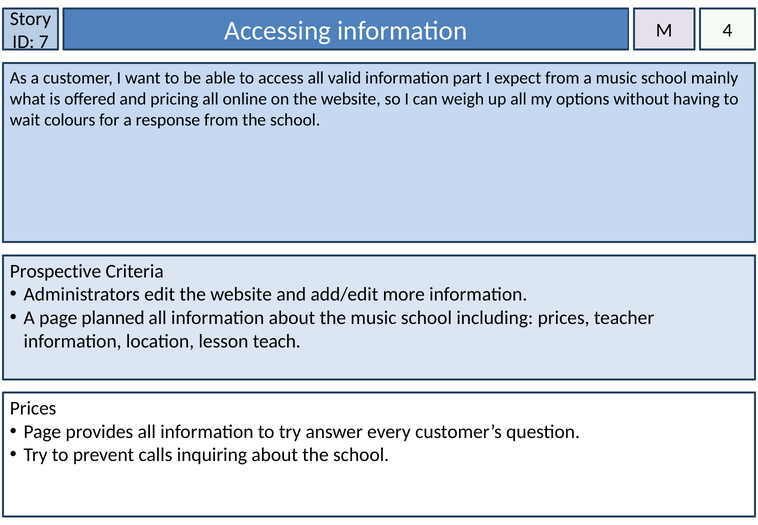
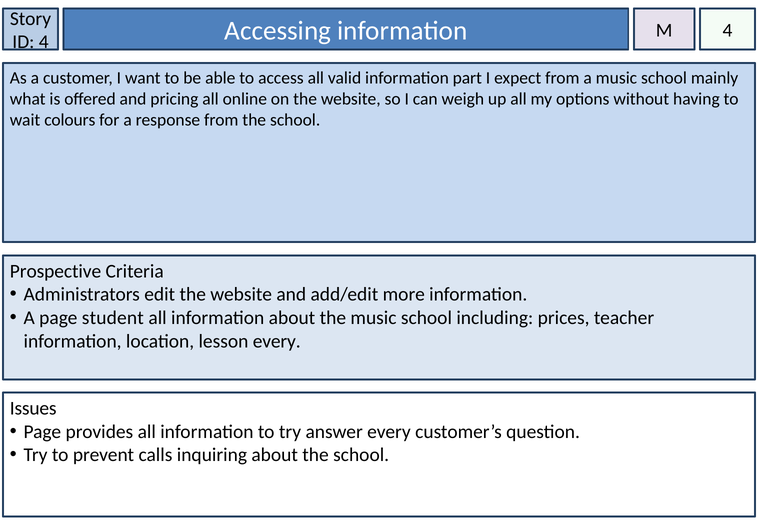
ID 7: 7 -> 4
planned: planned -> student
lesson teach: teach -> every
Prices at (33, 408): Prices -> Issues
